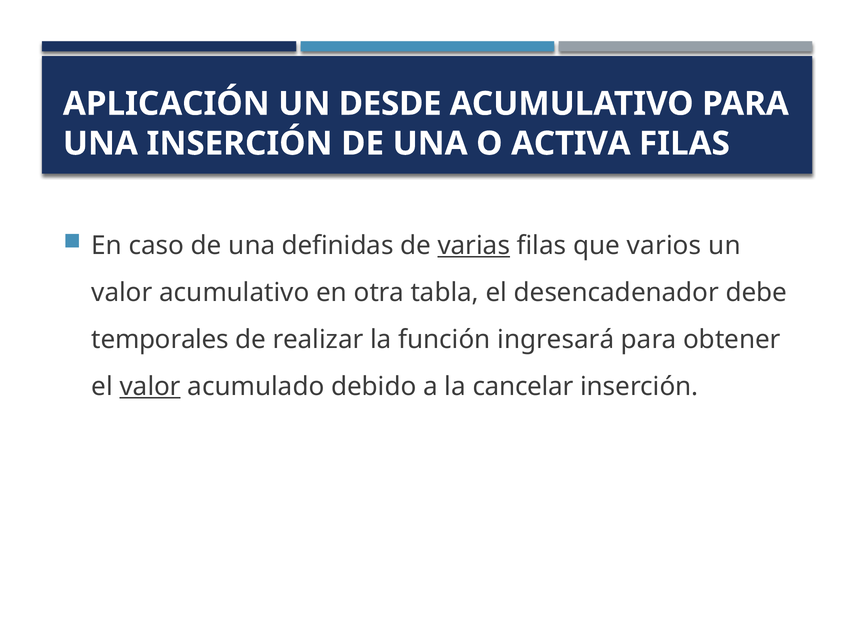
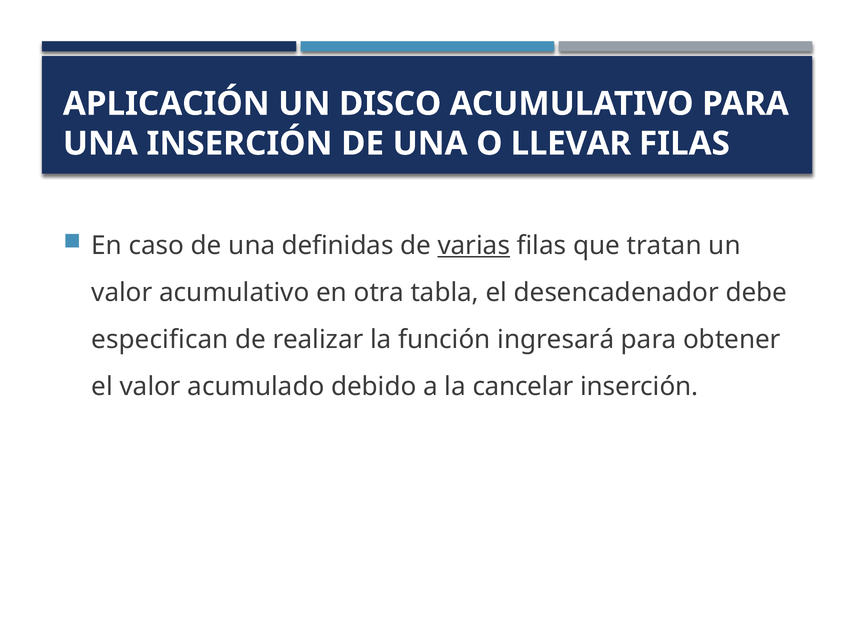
DESDE: DESDE -> DISCO
ACTIVA: ACTIVA -> LLEVAR
varios: varios -> tratan
temporales: temporales -> especifican
valor at (150, 387) underline: present -> none
